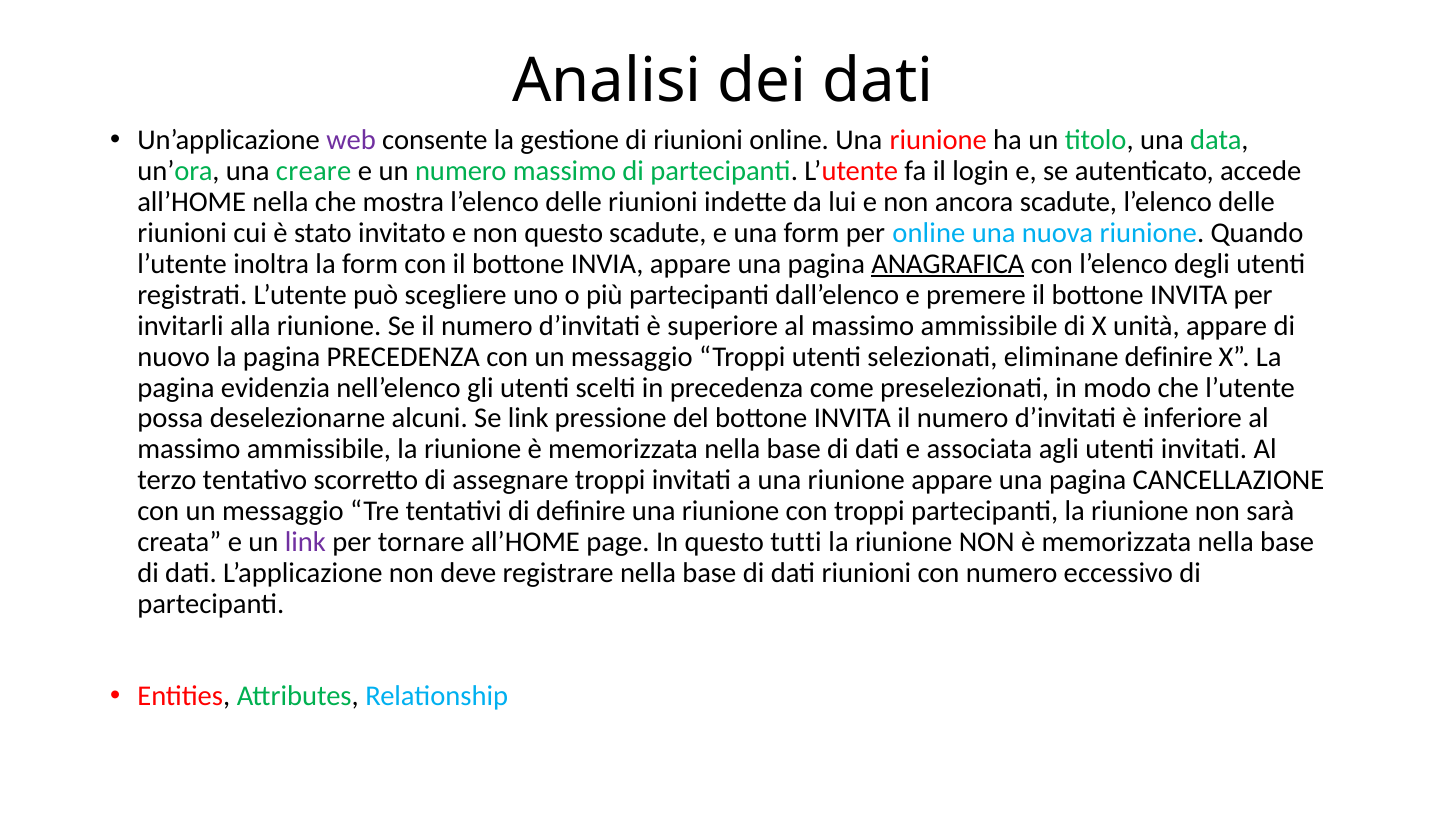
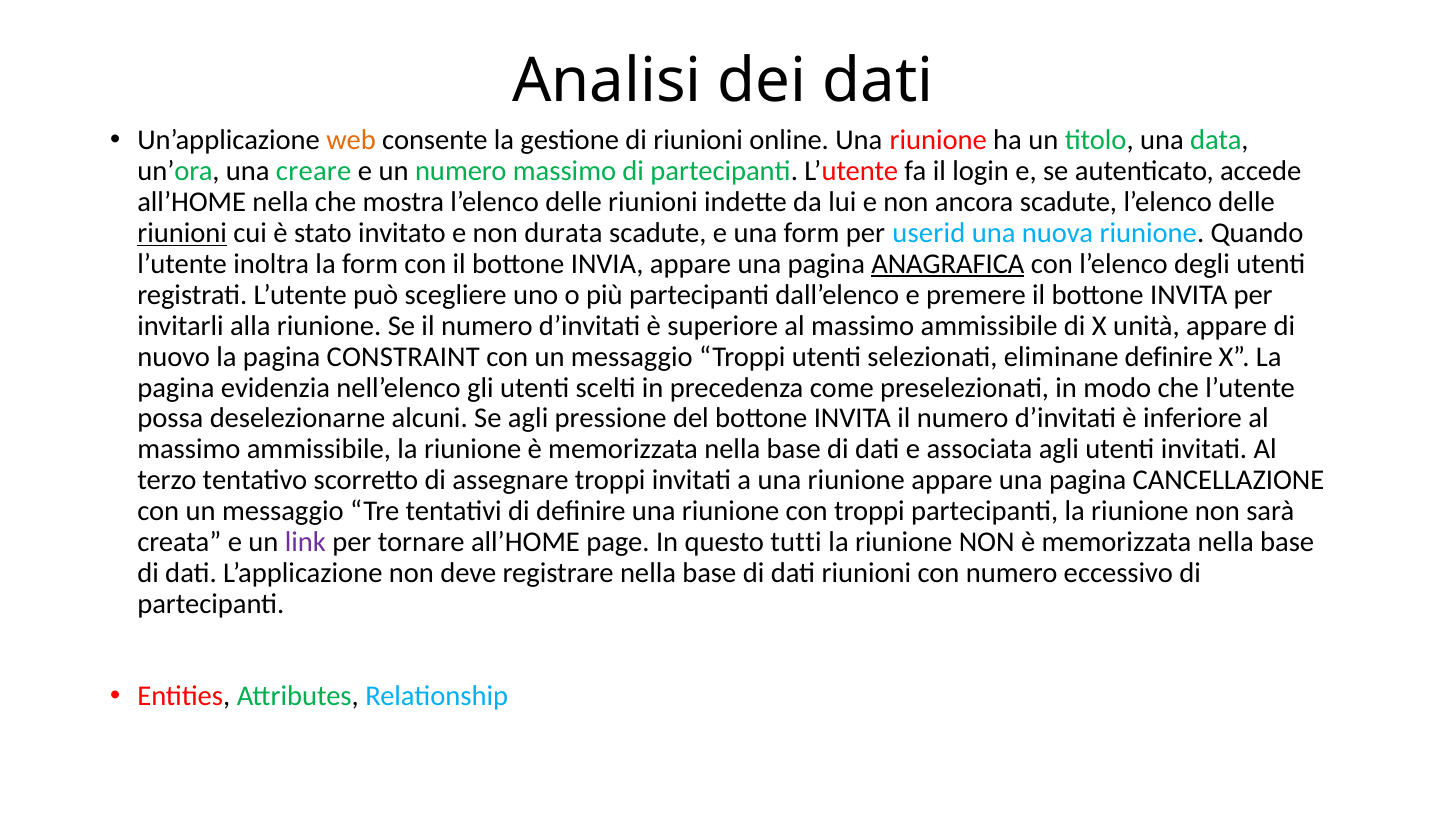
web colour: purple -> orange
riunioni at (182, 233) underline: none -> present
non questo: questo -> durata
per online: online -> userid
pagina PRECEDENZA: PRECEDENZA -> CONSTRAINT
Se link: link -> agli
